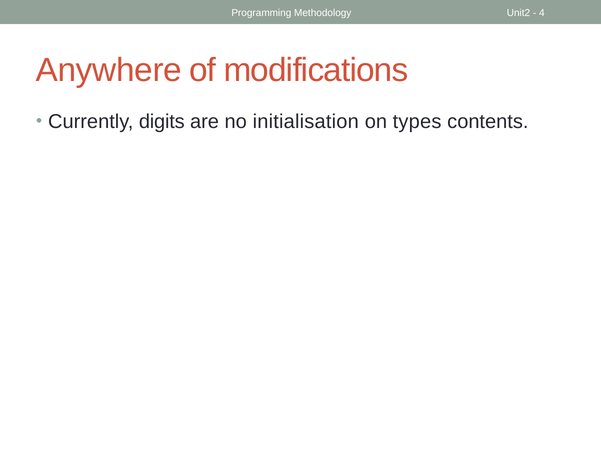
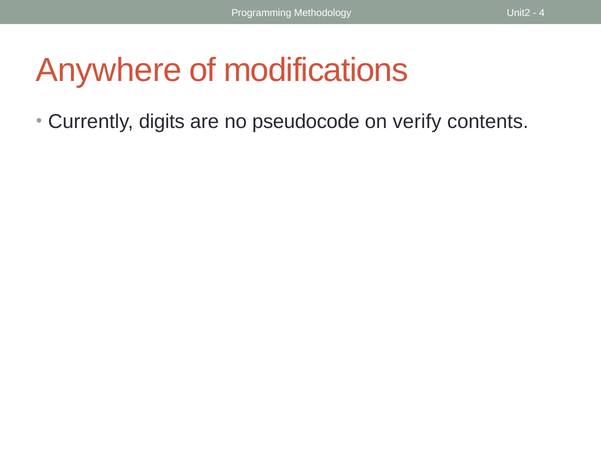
initialisation: initialisation -> pseudocode
types: types -> verify
